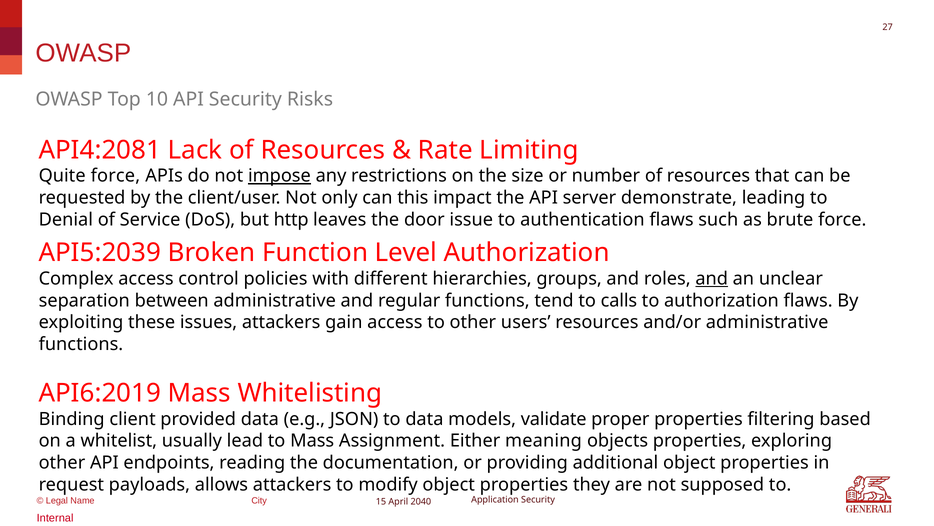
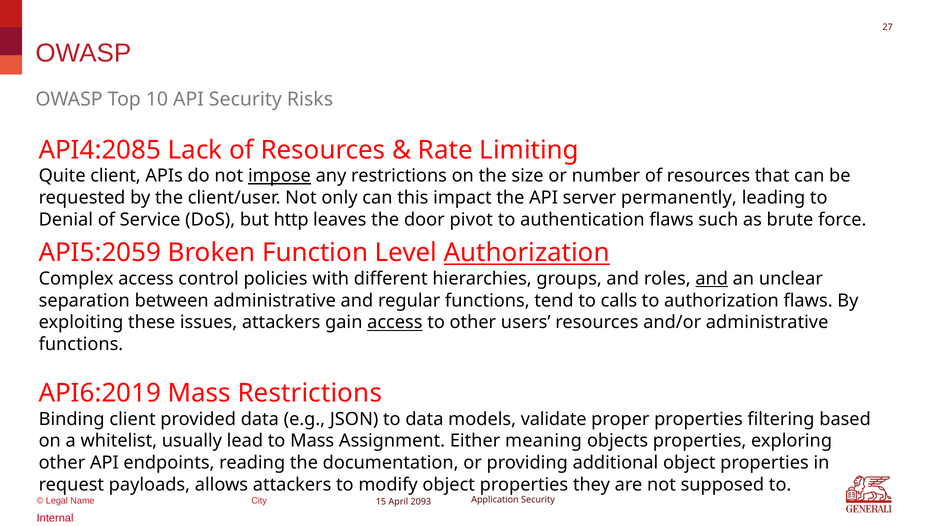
API4:2081: API4:2081 -> API4:2085
Quite force: force -> client
demonstrate: demonstrate -> permanently
issue: issue -> pivot
API5:2039: API5:2039 -> API5:2059
Authorization at (527, 253) underline: none -> present
access at (395, 322) underline: none -> present
Mass Whitelisting: Whitelisting -> Restrictions
2040: 2040 -> 2093
